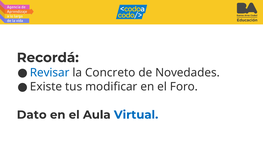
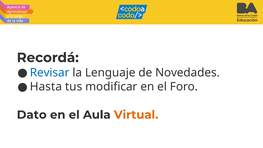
Concreto: Concreto -> Lenguaje
Existe: Existe -> Hasta
Virtual colour: blue -> orange
